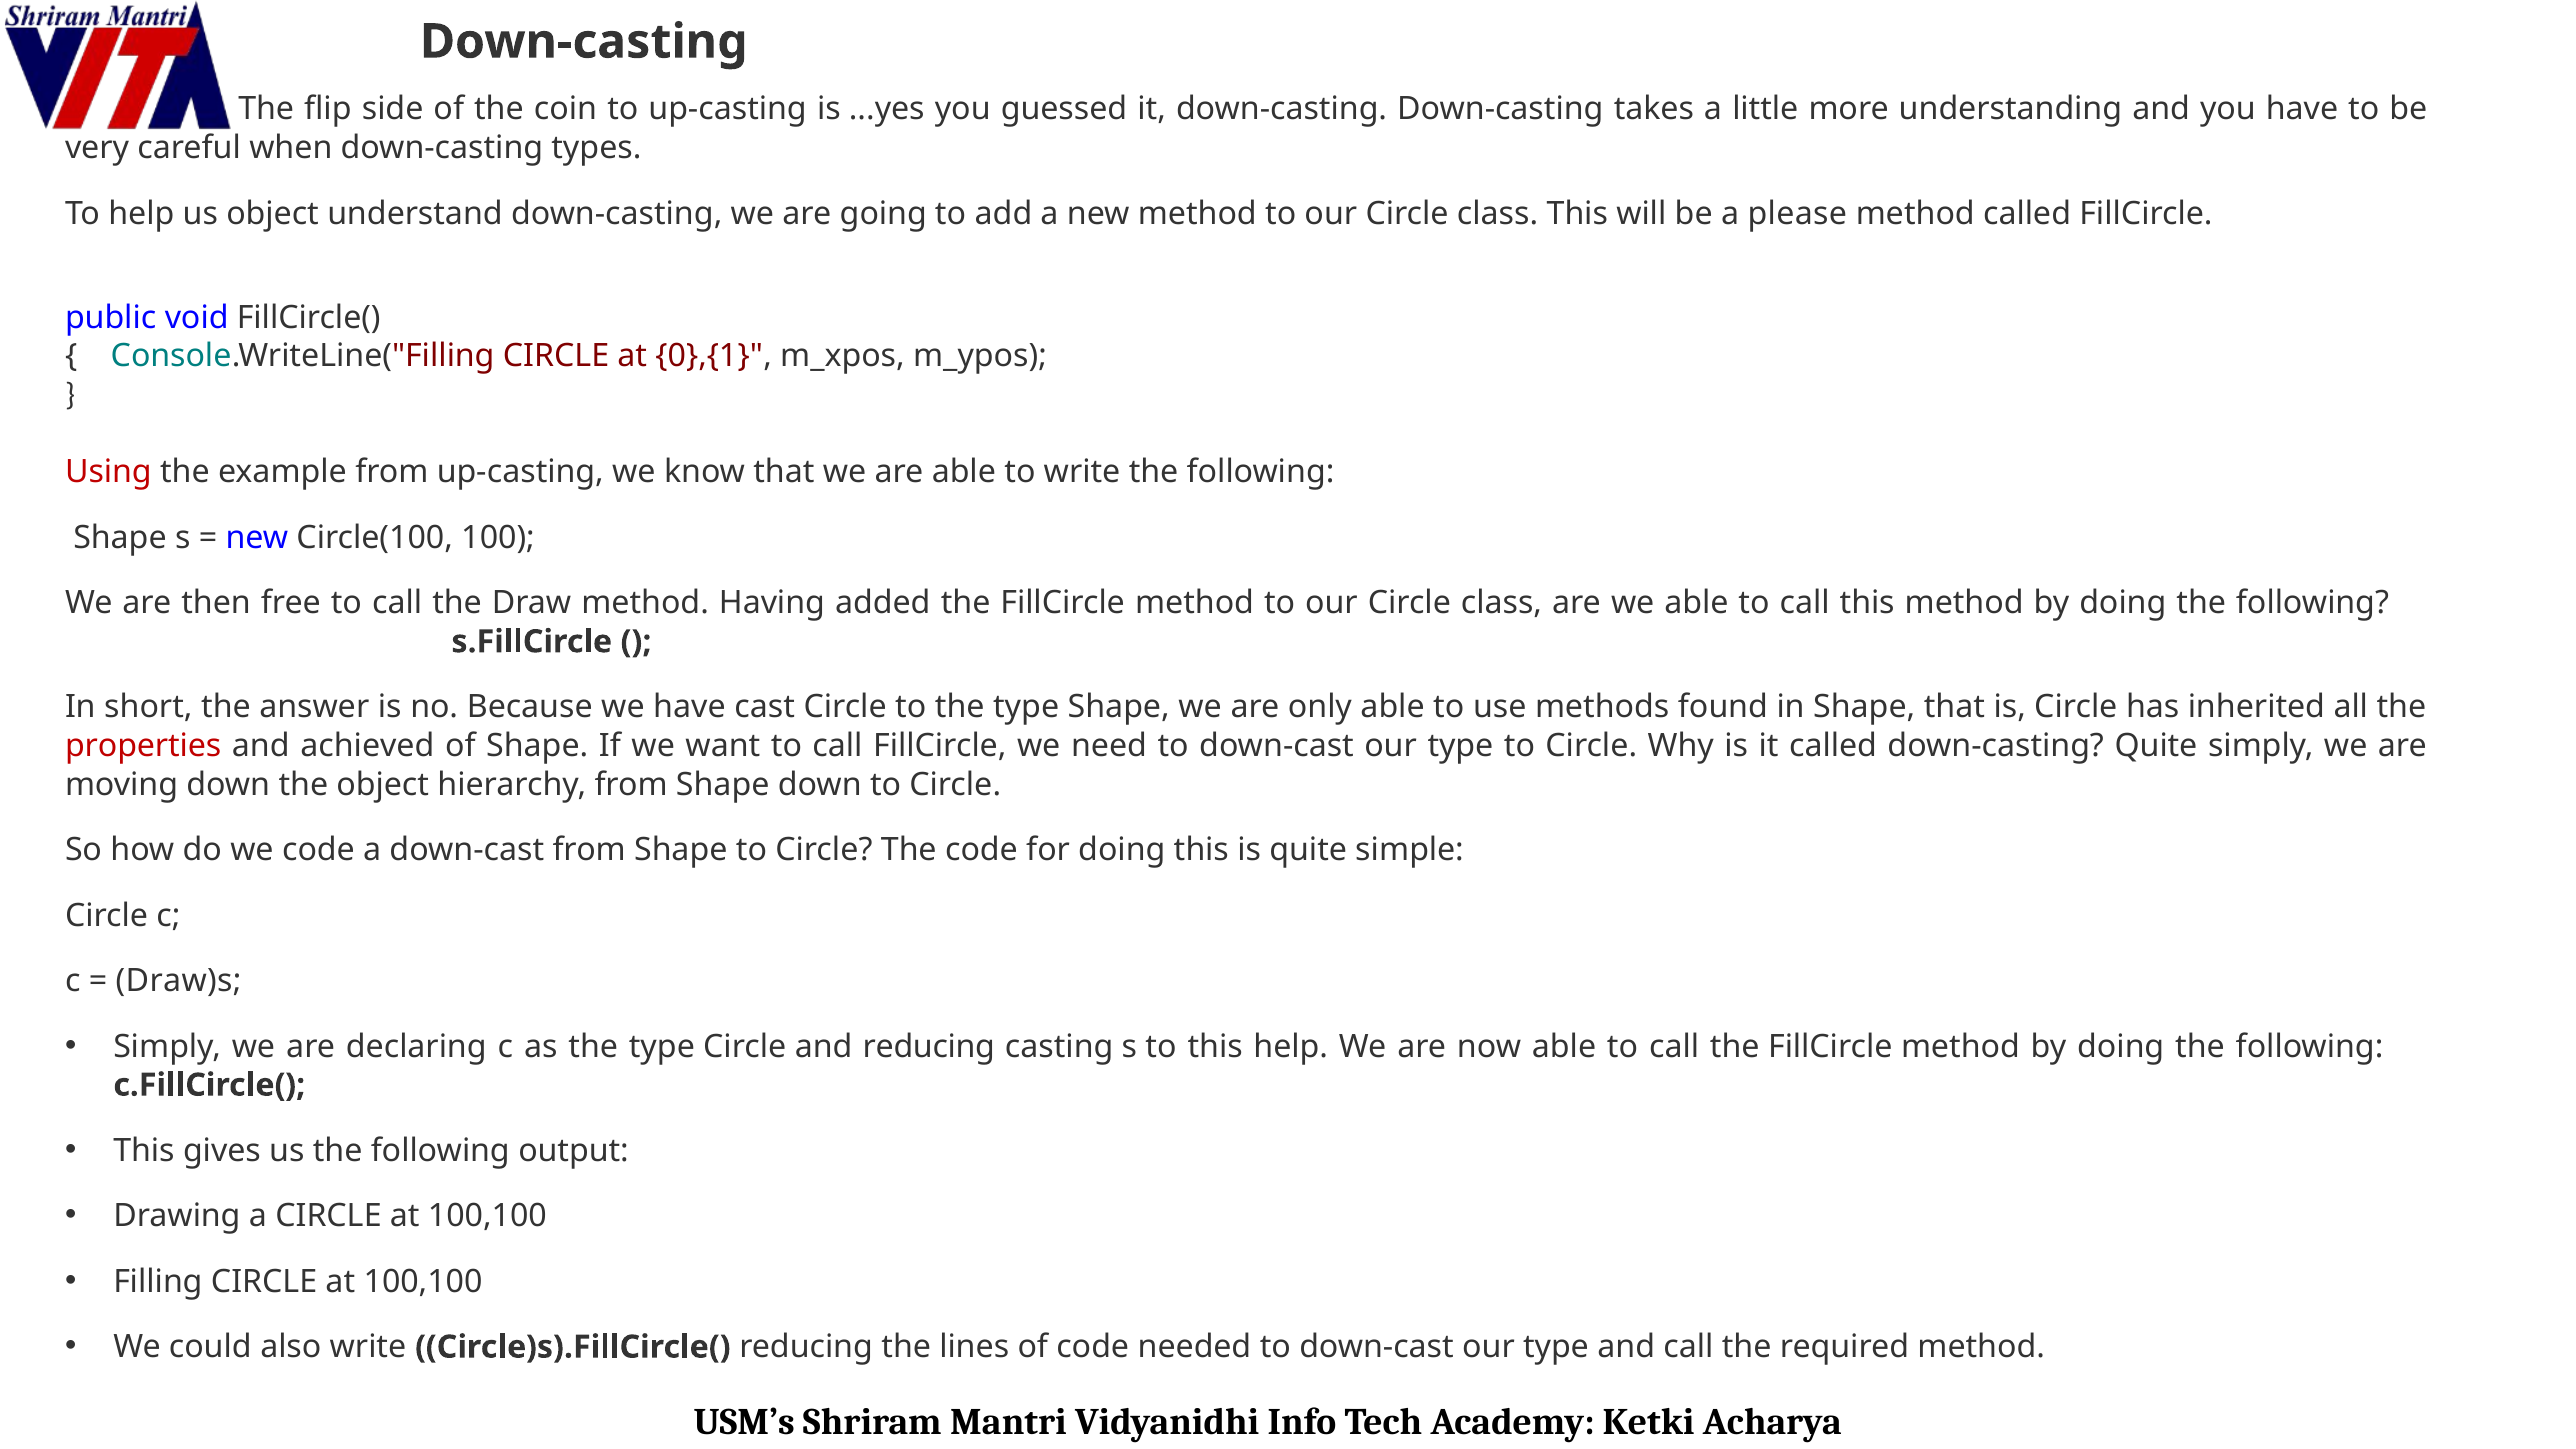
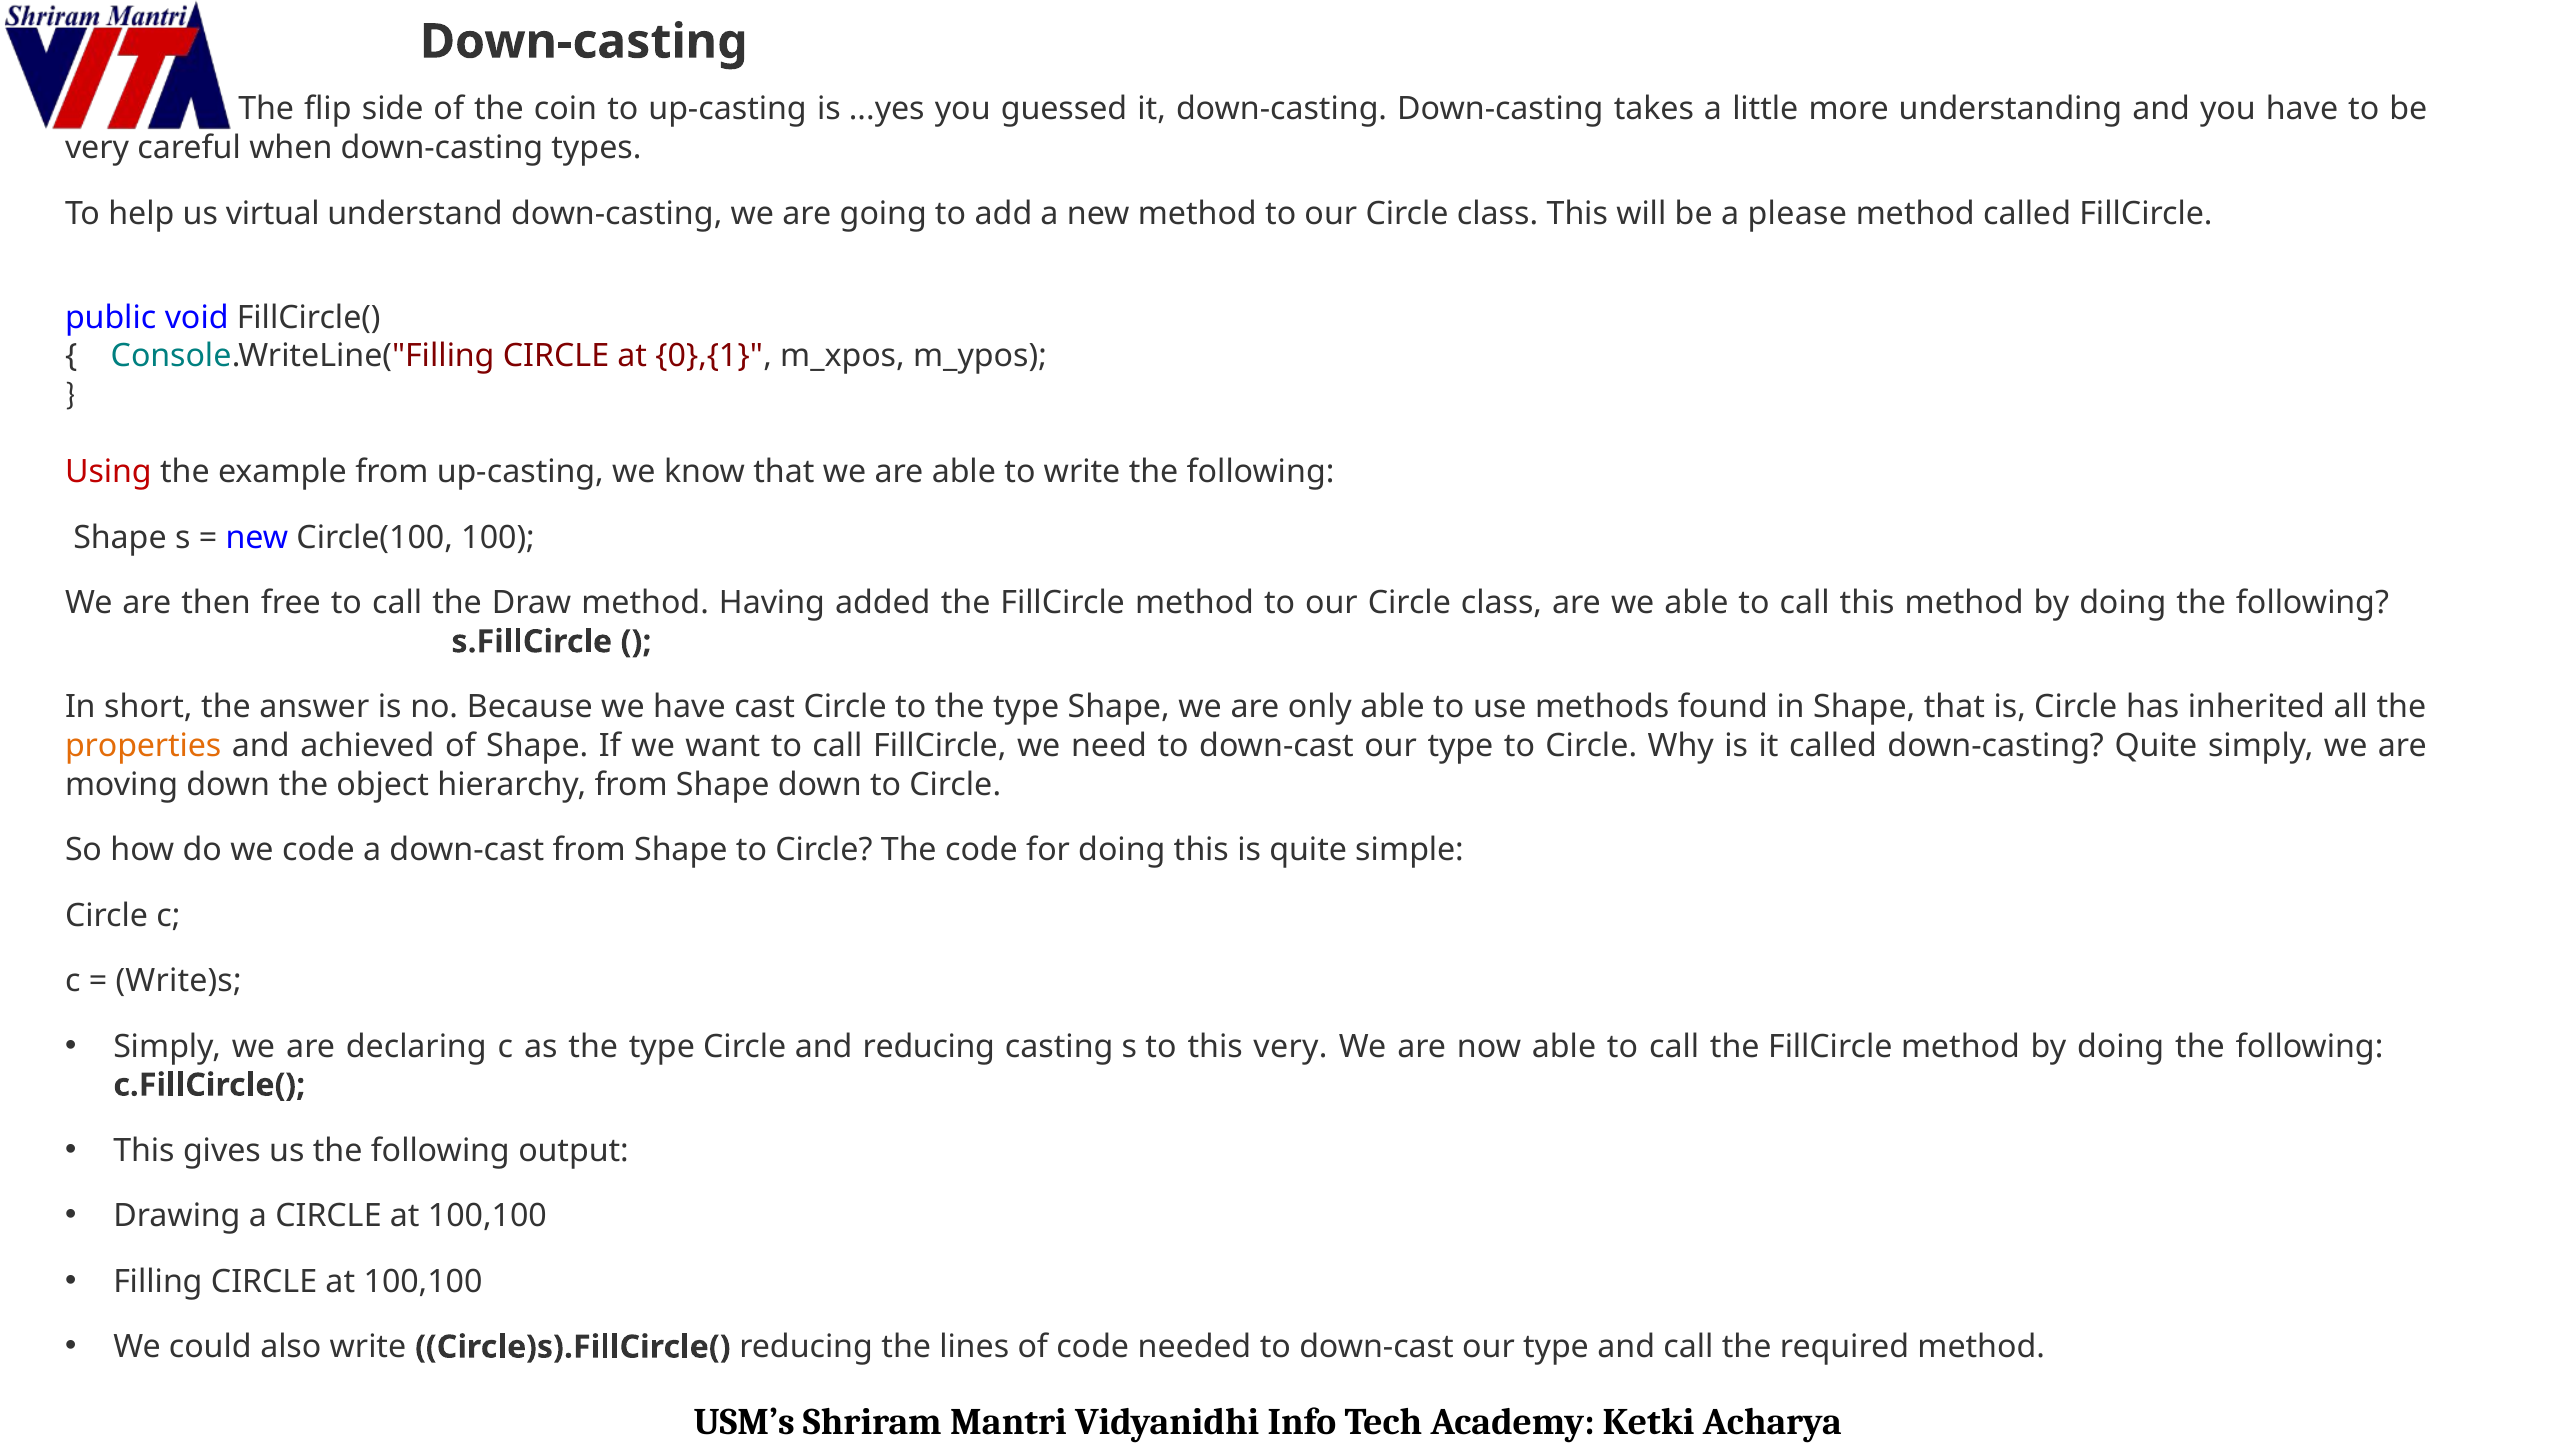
us object: object -> virtual
properties colour: red -> orange
Draw)s: Draw)s -> Write)s
this help: help -> very
